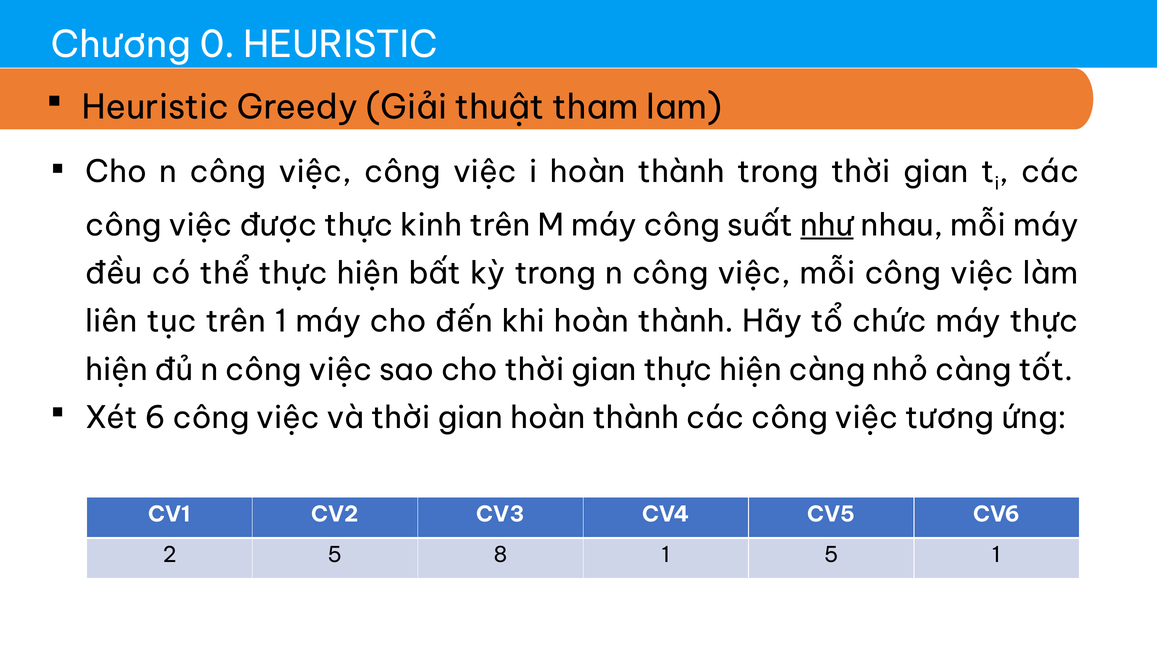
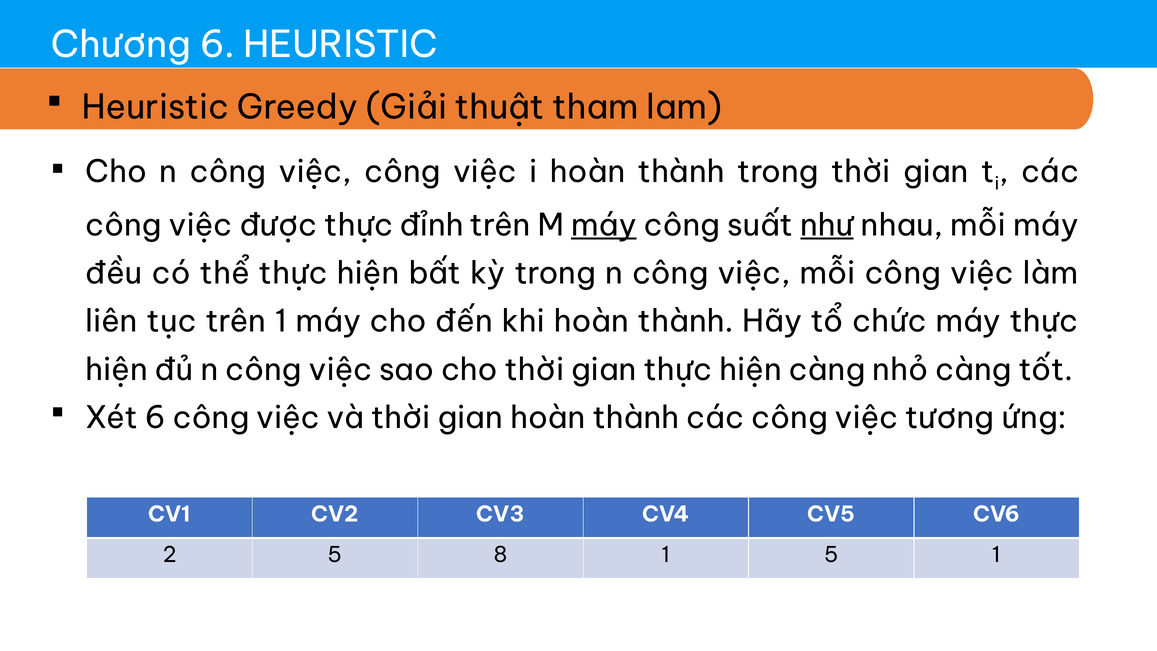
Chương 0: 0 -> 6
kinh: kinh -> đỉnh
máy at (604, 225) underline: none -> present
